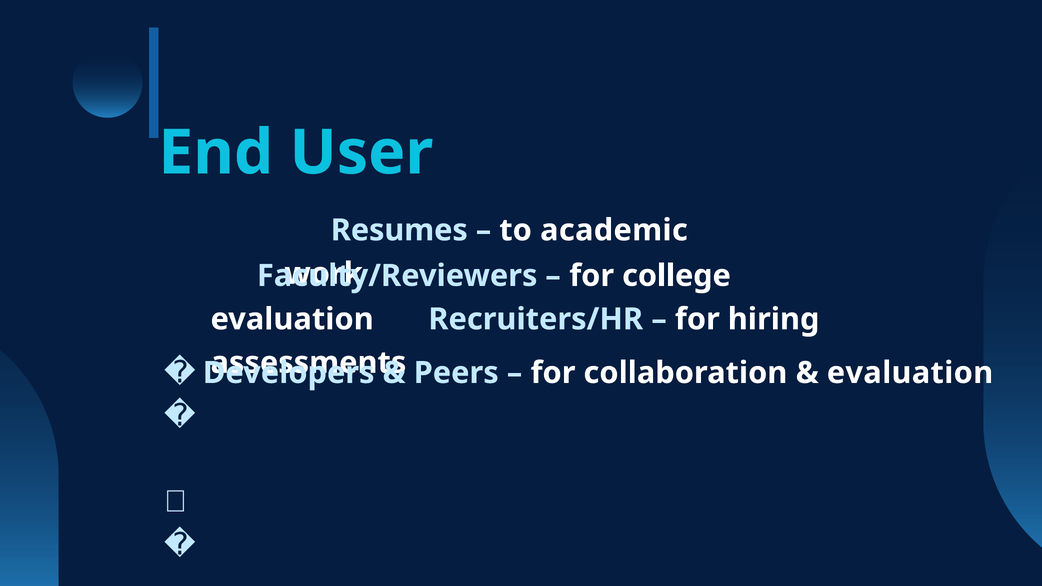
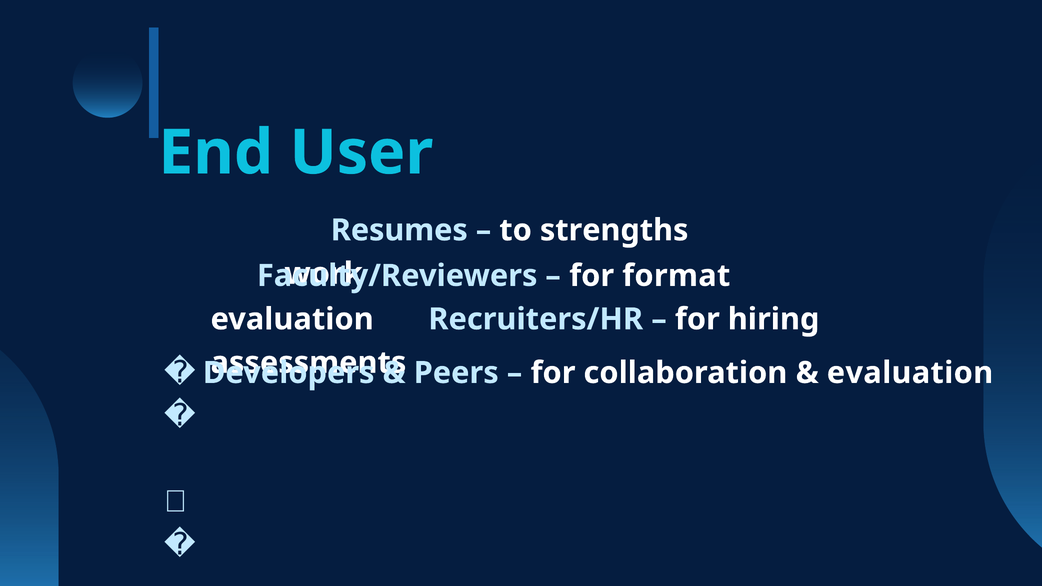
academic: academic -> strengths
college: college -> format
